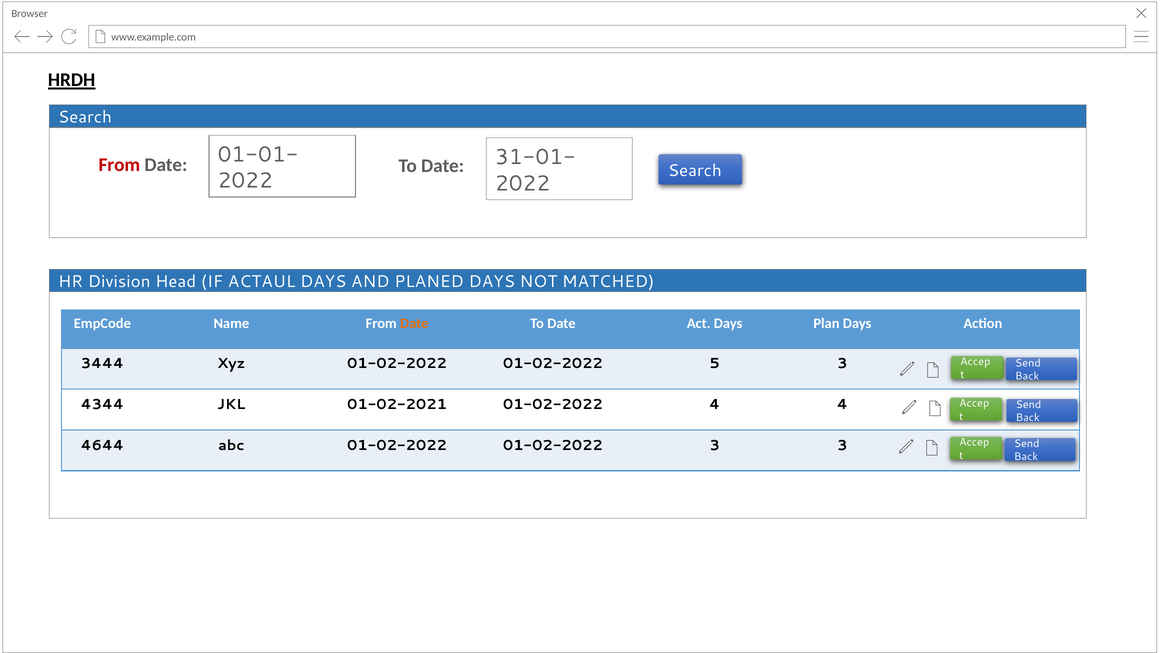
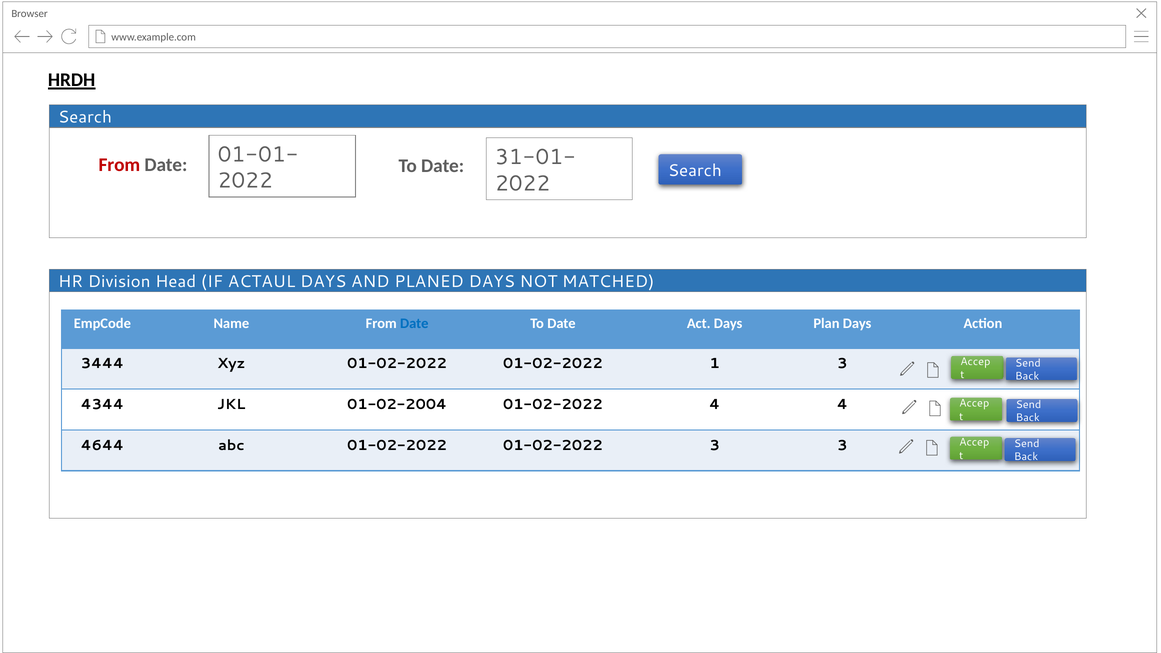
Date at (414, 324) colour: orange -> blue
5: 5 -> 1
01-02-2021: 01-02-2021 -> 01-02-2004
